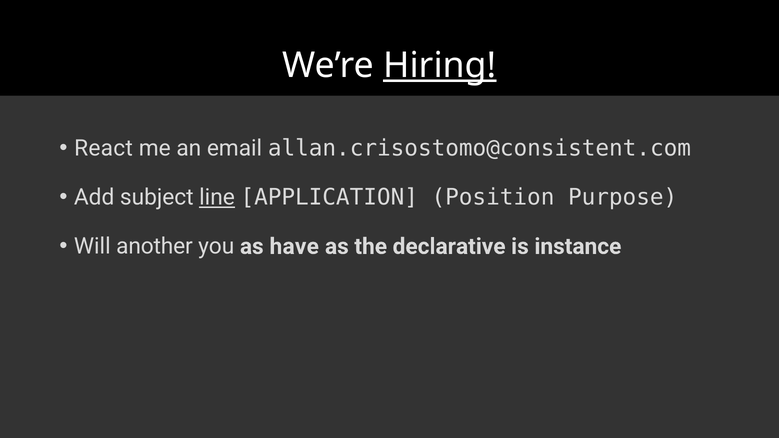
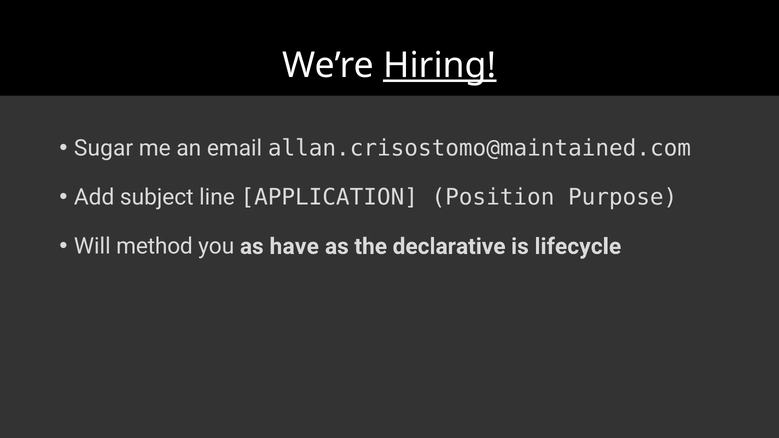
React: React -> Sugar
allan.crisostomo@consistent.com: allan.crisostomo@consistent.com -> allan.crisostomo@maintained.com
line underline: present -> none
another: another -> method
instance: instance -> lifecycle
